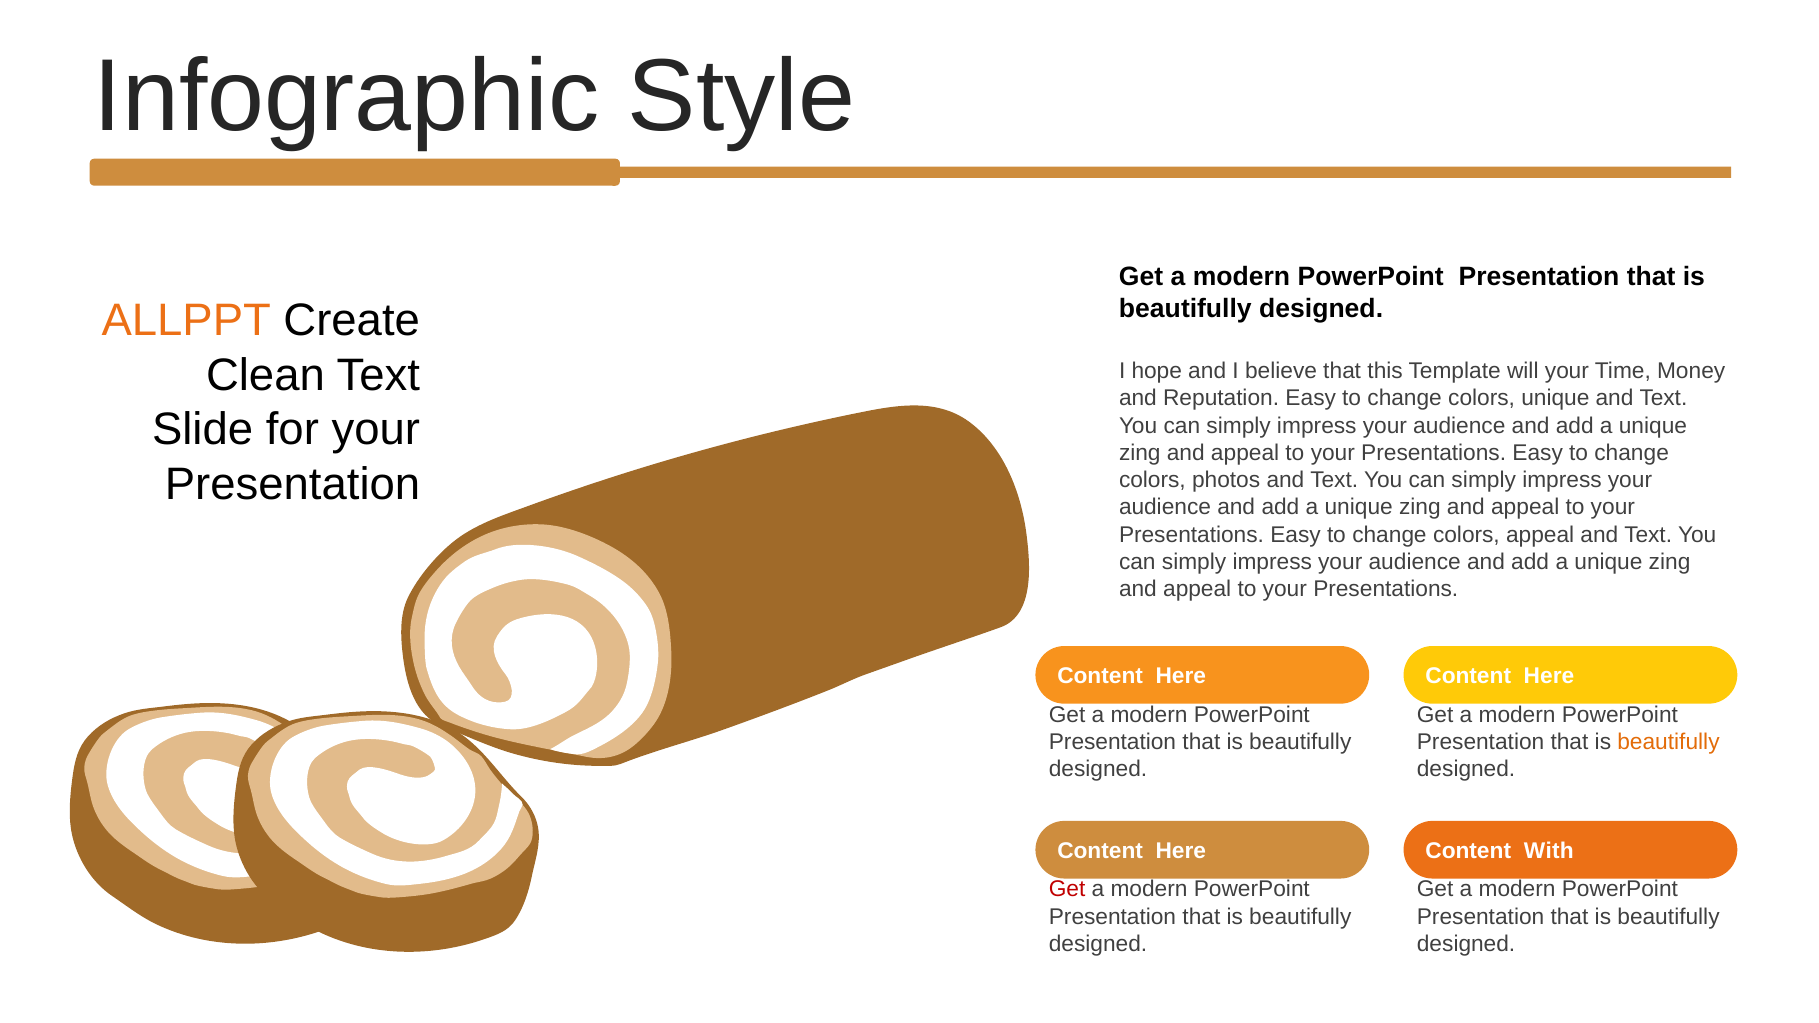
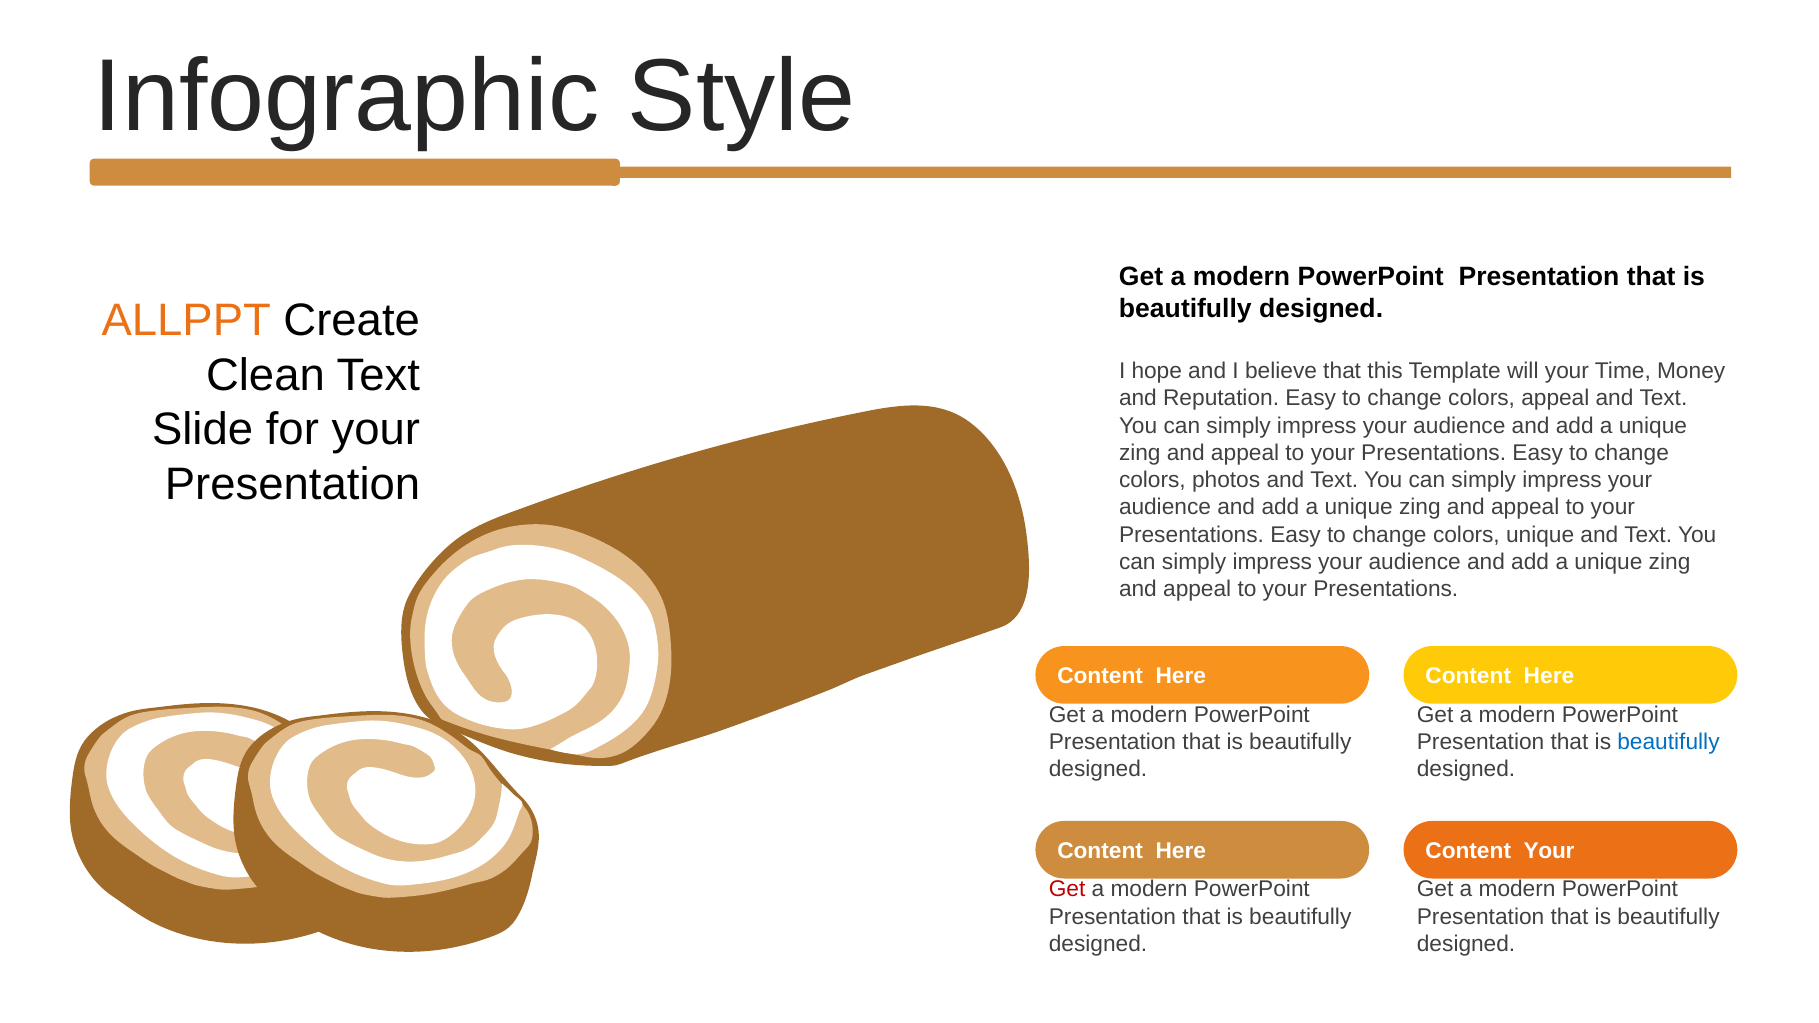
colors unique: unique -> appeal
colors appeal: appeal -> unique
beautifully at (1668, 742) colour: orange -> blue
Content With: With -> Your
